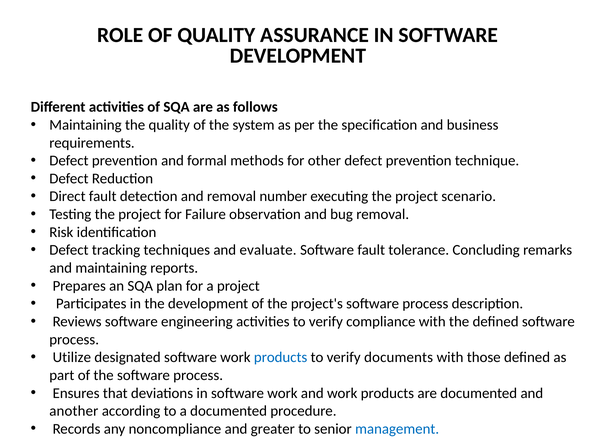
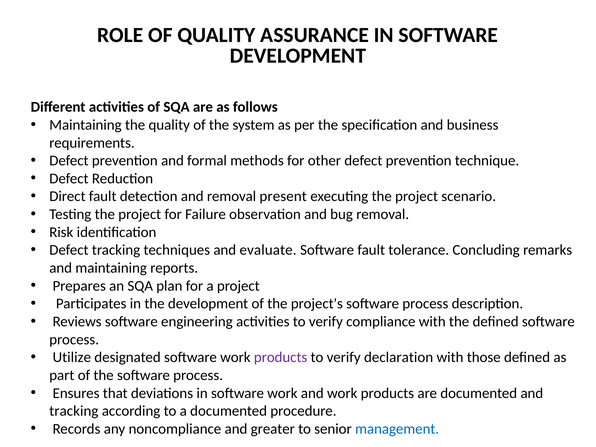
number: number -> present
products at (281, 357) colour: blue -> purple
documents: documents -> declaration
another at (74, 411): another -> tracking
